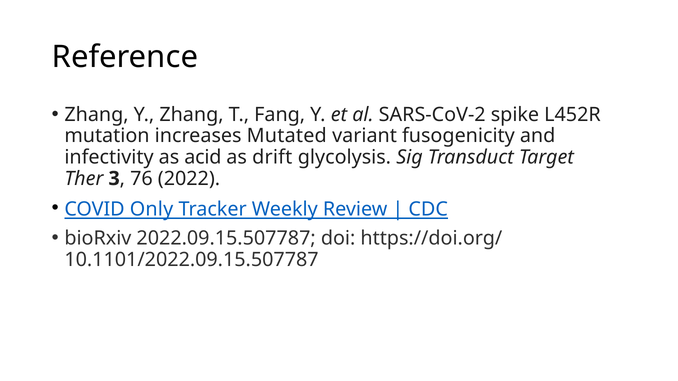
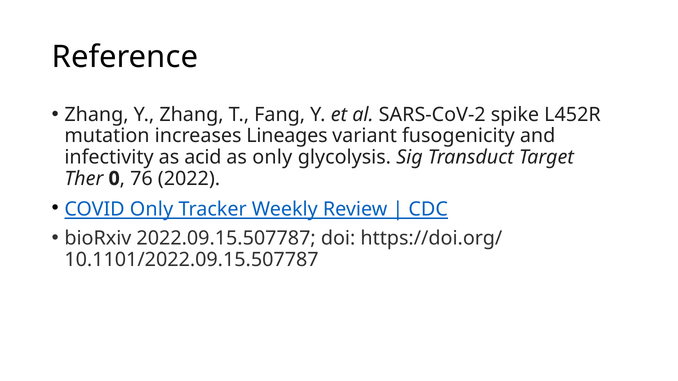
Mutated: Mutated -> Lineages
as drift: drift -> only
3: 3 -> 0
